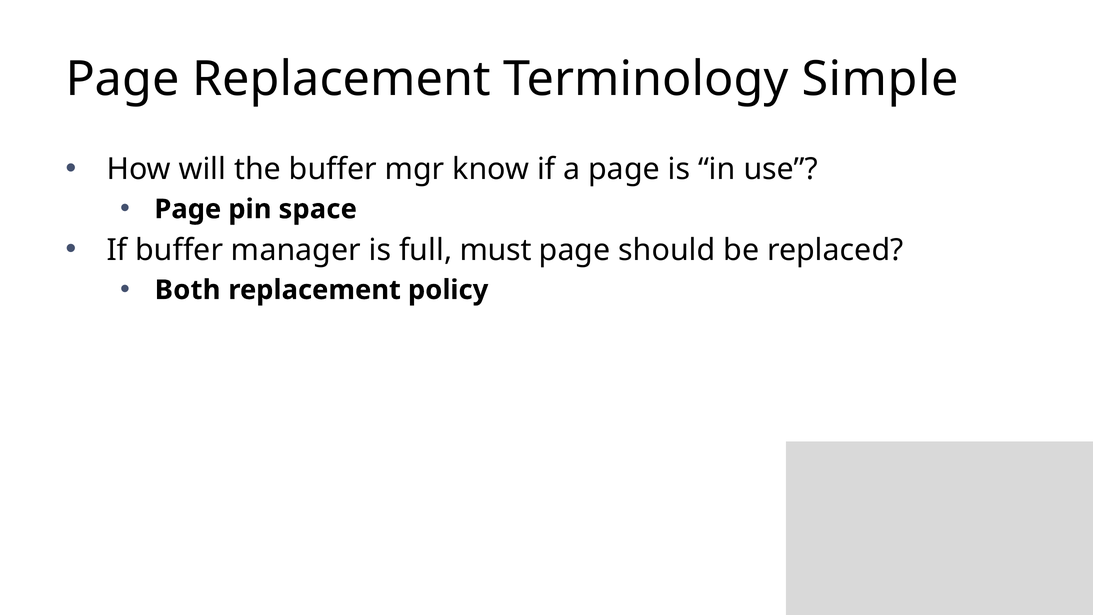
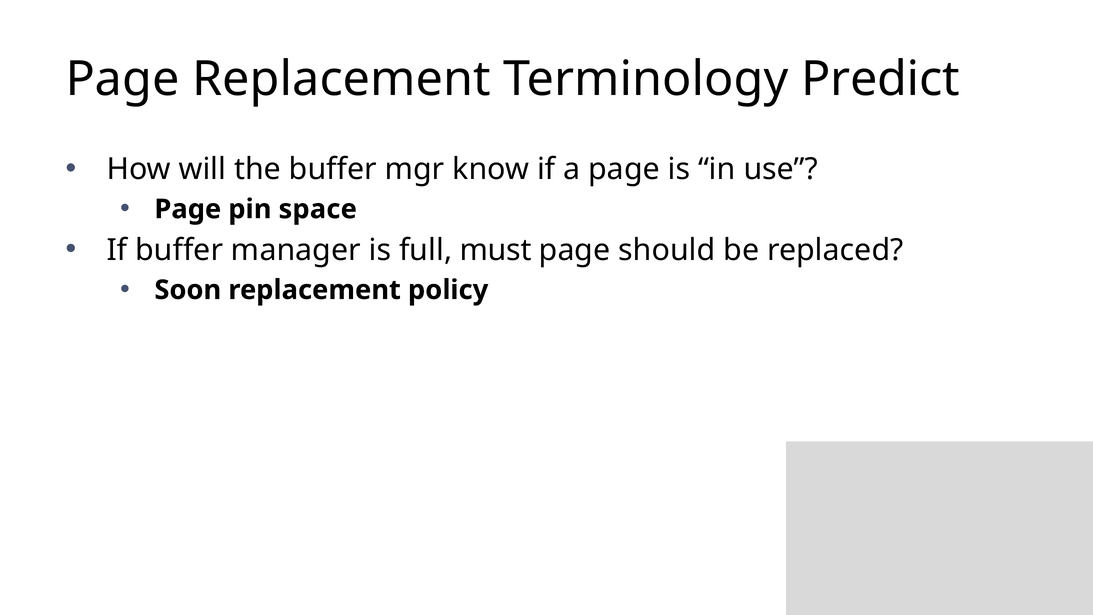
Simple: Simple -> Predict
Both: Both -> Soon
